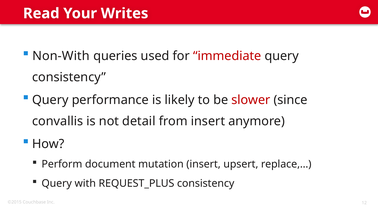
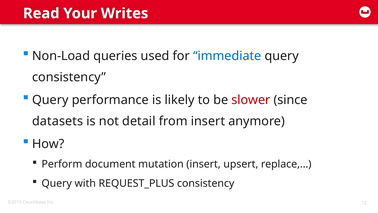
Non-With: Non-With -> Non-Load
immediate colour: red -> blue
convallis: convallis -> datasets
